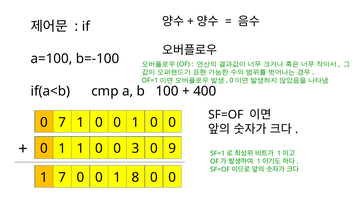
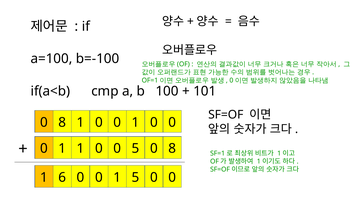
400: 400 -> 101
7 at (62, 122): 7 -> 8
0 3: 3 -> 5
9 at (172, 148): 9 -> 8
1 7: 7 -> 6
1 8: 8 -> 5
